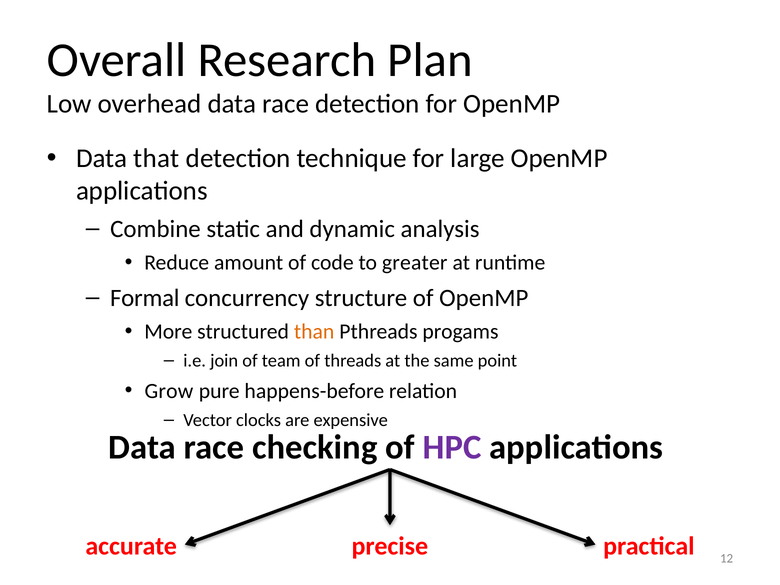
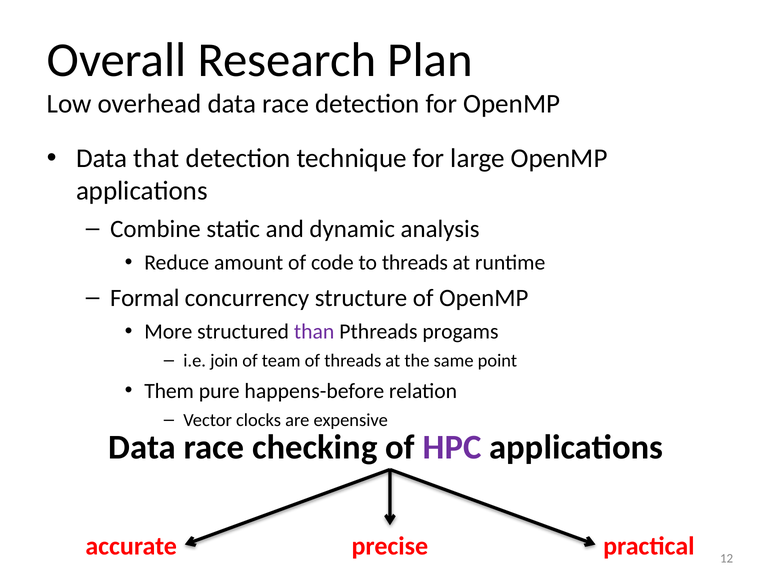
to greater: greater -> threads
than colour: orange -> purple
Grow: Grow -> Them
